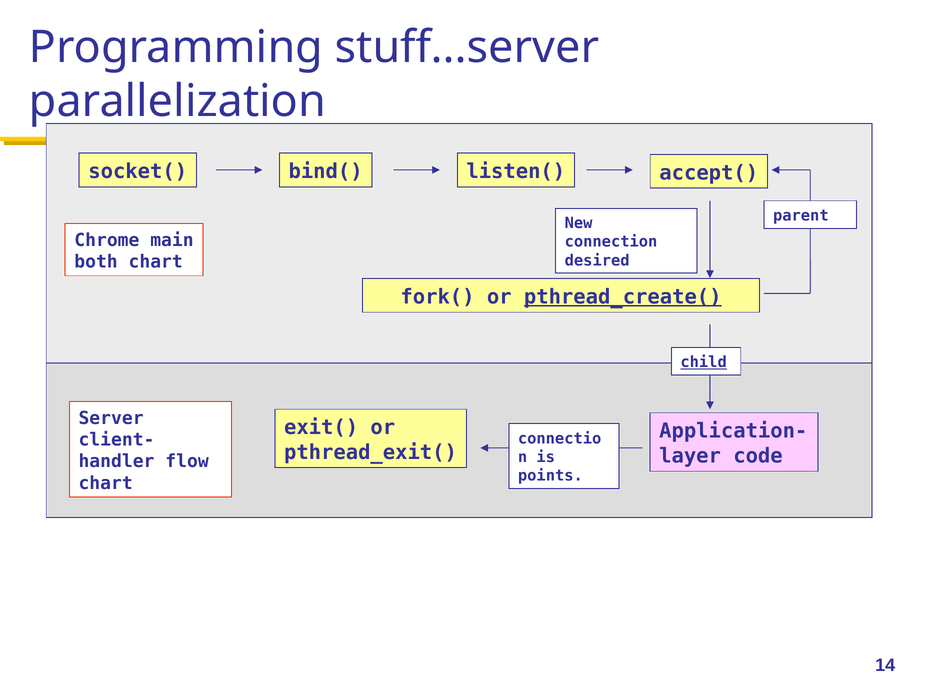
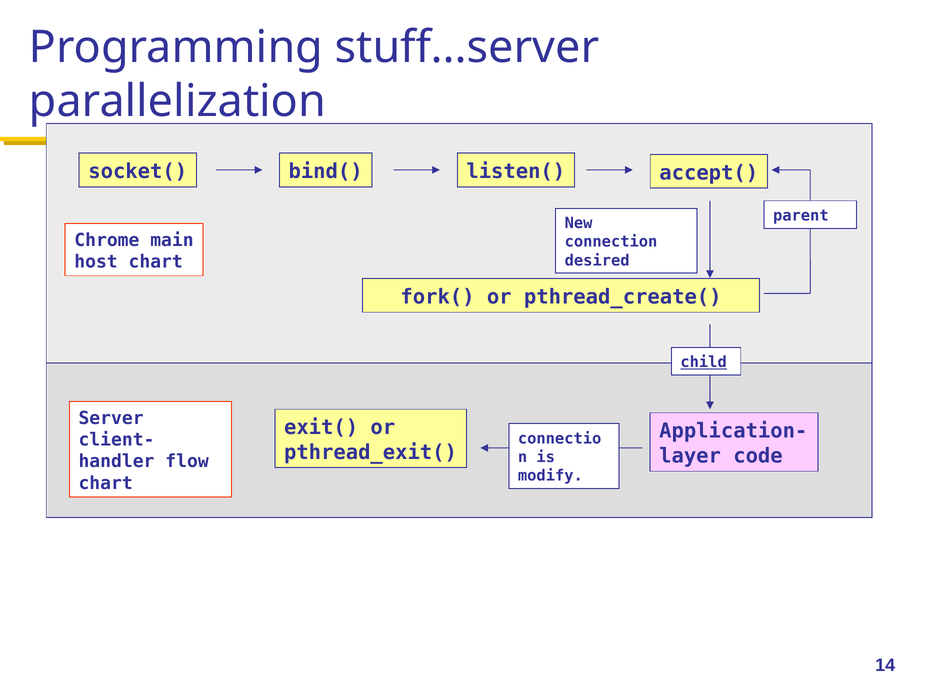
both: both -> host
pthread_create( underline: present -> none
points: points -> modify
